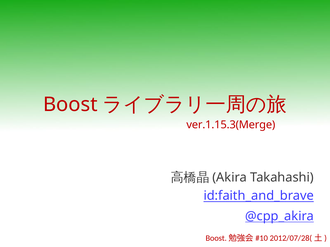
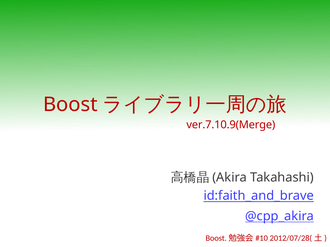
ver.1.15.3(Merge: ver.1.15.3(Merge -> ver.7.10.9(Merge
